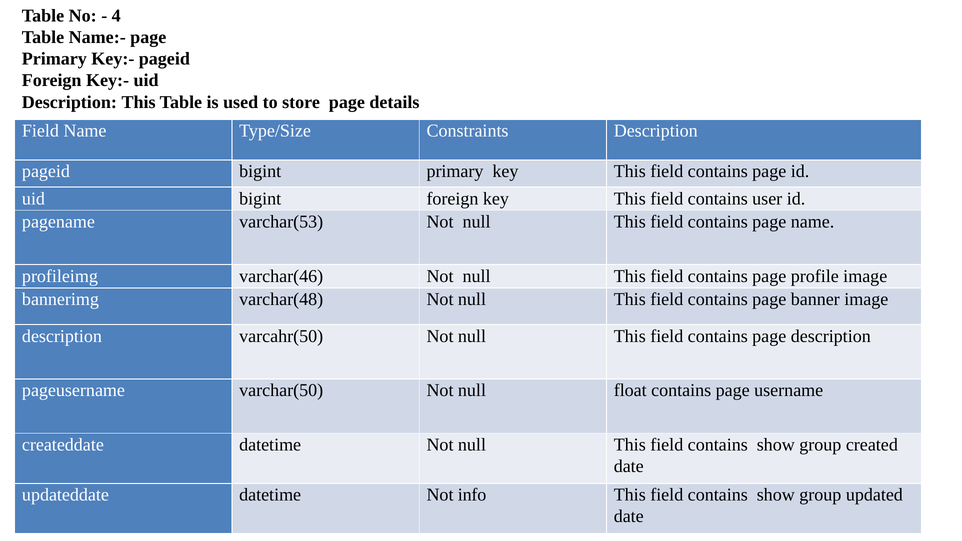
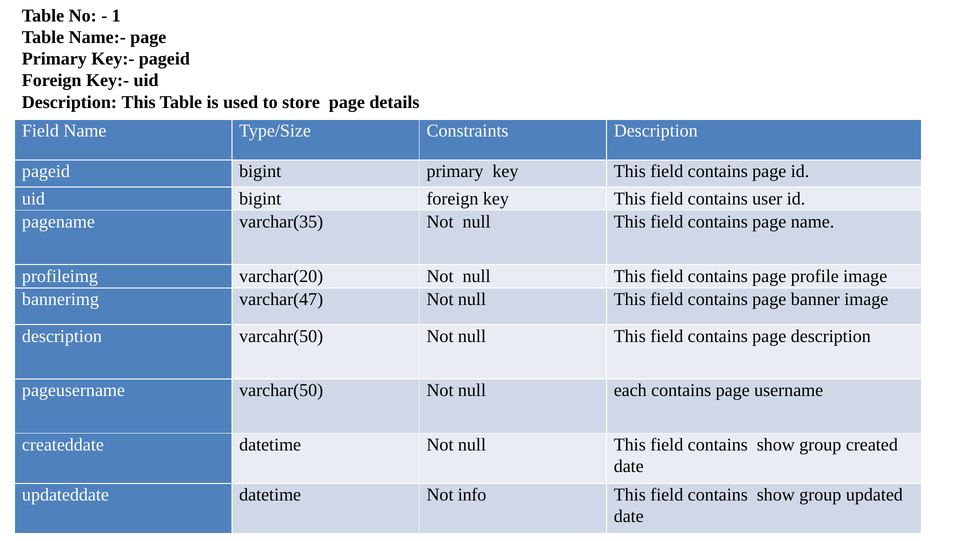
4: 4 -> 1
varchar(53: varchar(53 -> varchar(35
varchar(46: varchar(46 -> varchar(20
varchar(48: varchar(48 -> varchar(47
float: float -> each
